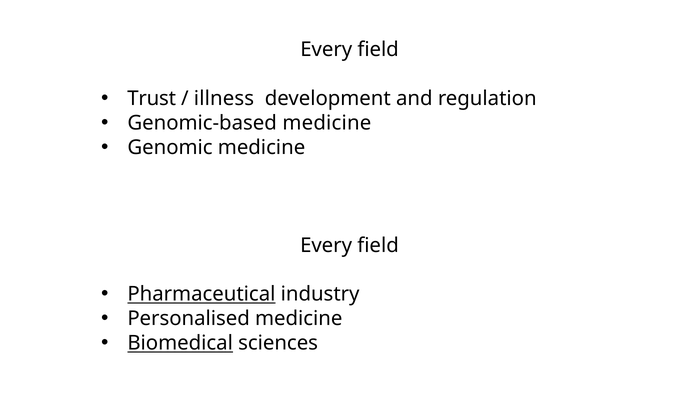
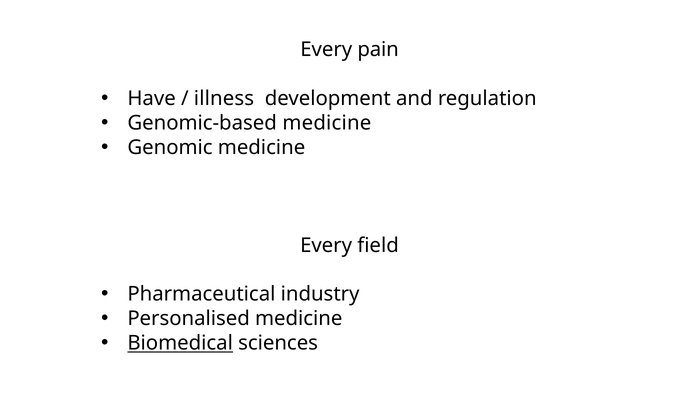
field at (378, 50): field -> pain
Trust: Trust -> Have
Pharmaceutical underline: present -> none
